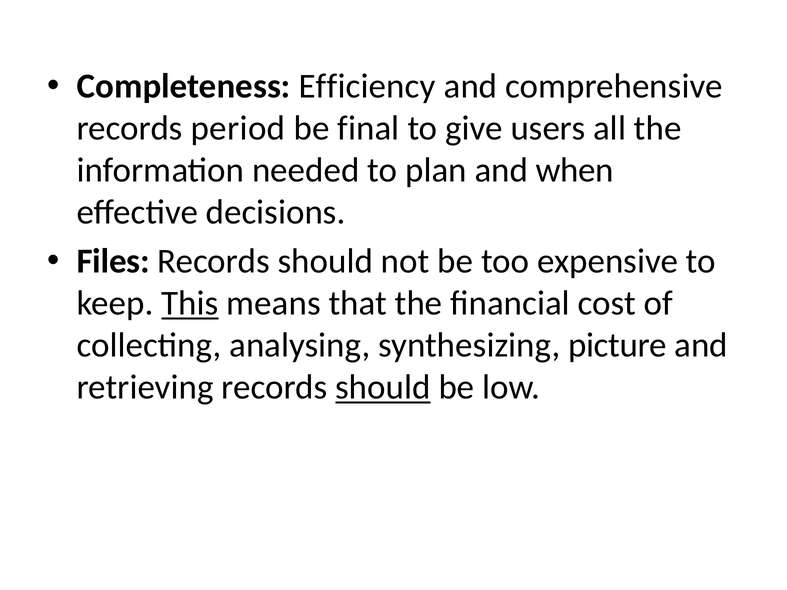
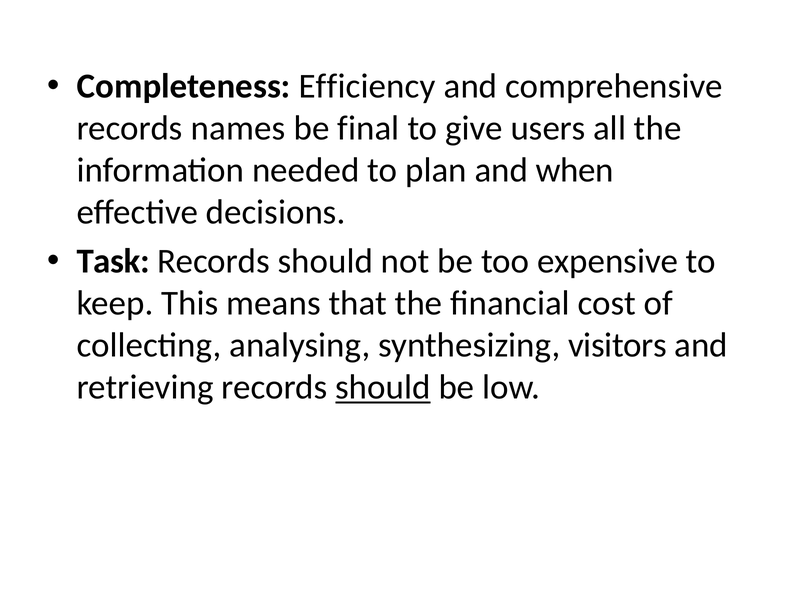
period: period -> names
Files: Files -> Task
This underline: present -> none
picture: picture -> visitors
